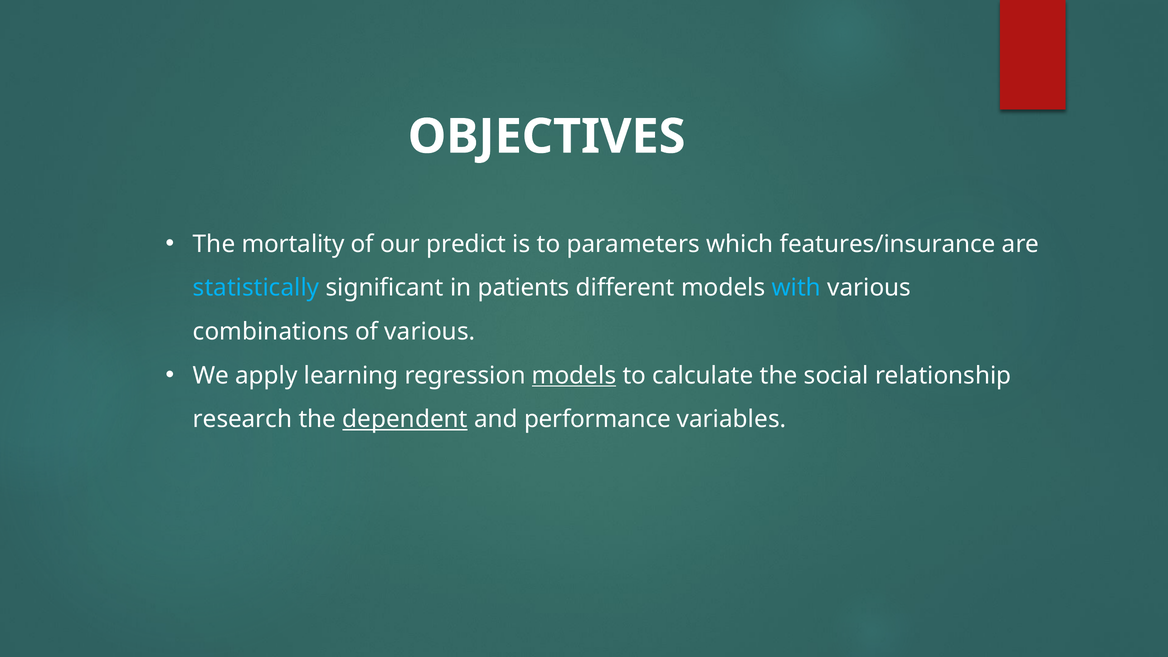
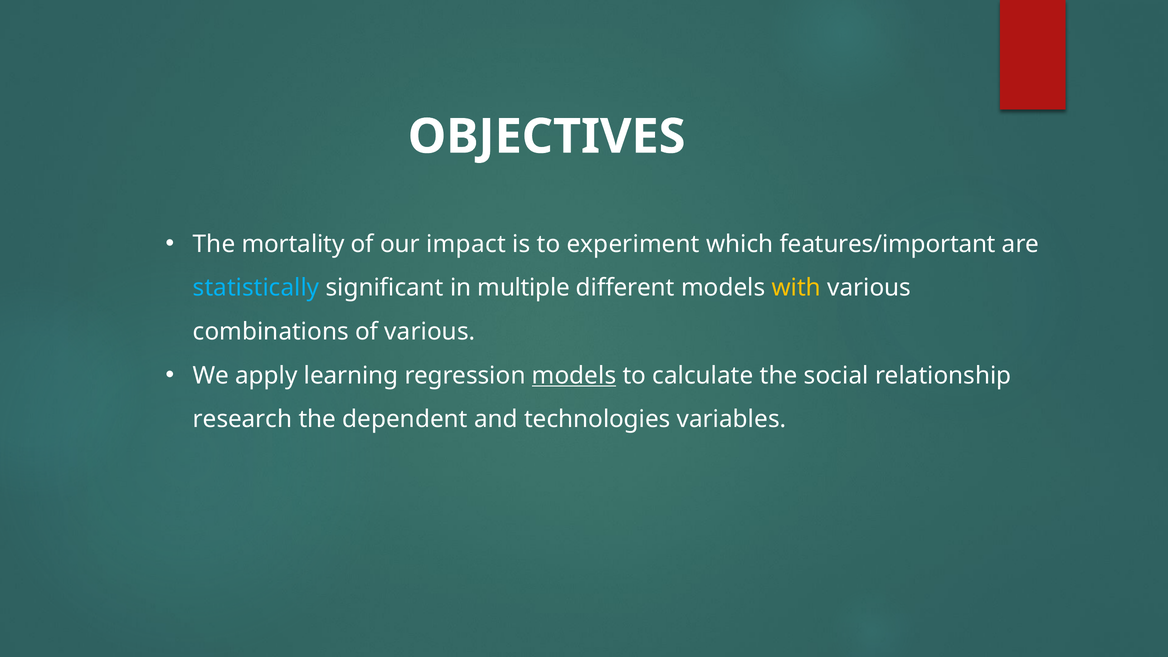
predict: predict -> impact
parameters: parameters -> experiment
features/insurance: features/insurance -> features/important
patients: patients -> multiple
with colour: light blue -> yellow
dependent underline: present -> none
performance: performance -> technologies
